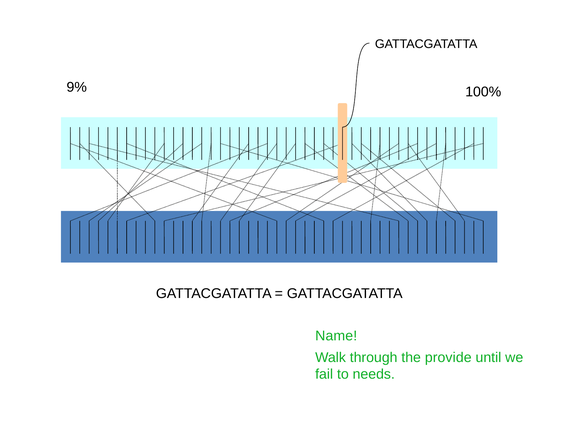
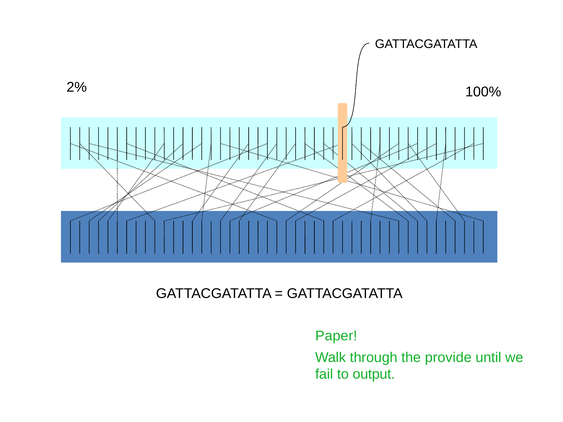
9%: 9% -> 2%
Name: Name -> Paper
needs: needs -> output
